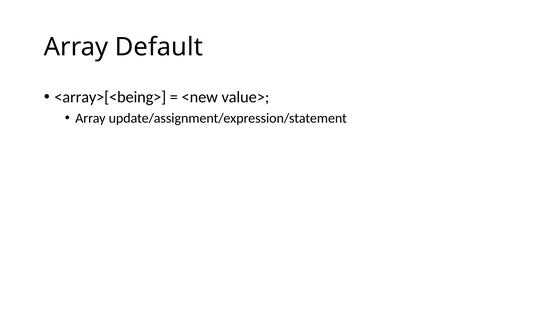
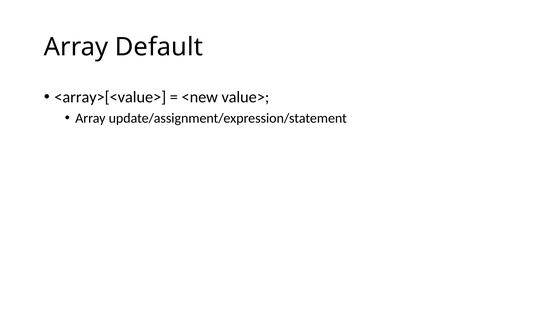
<array>[<being>: <array>[<being> -> <array>[<value>
